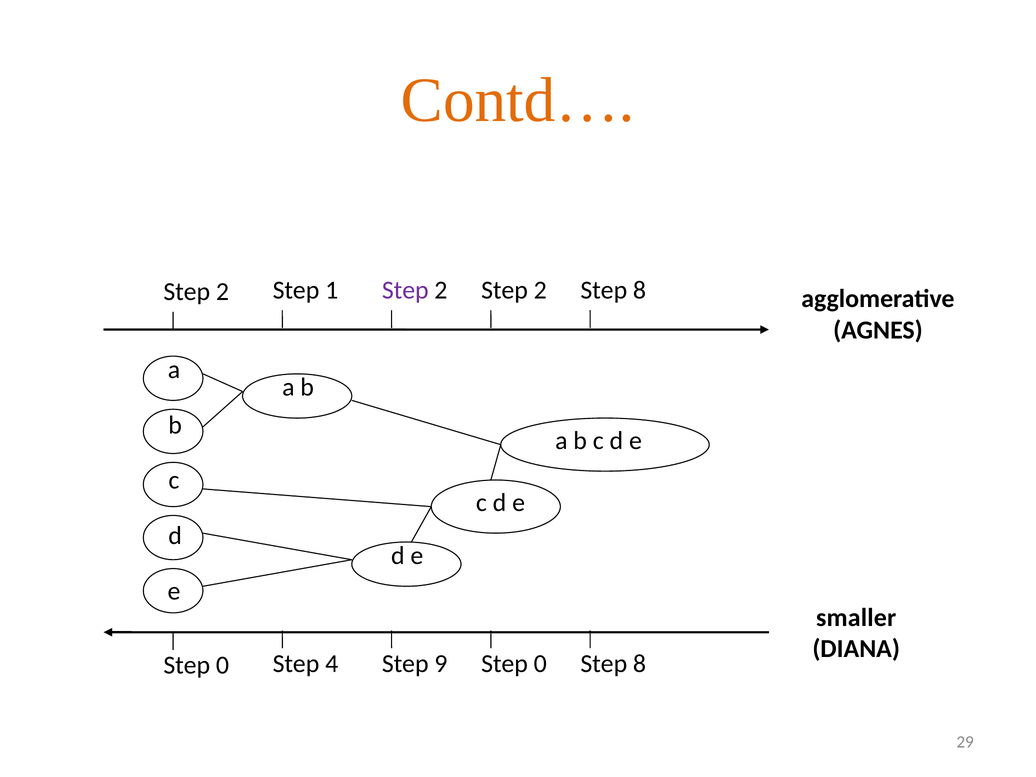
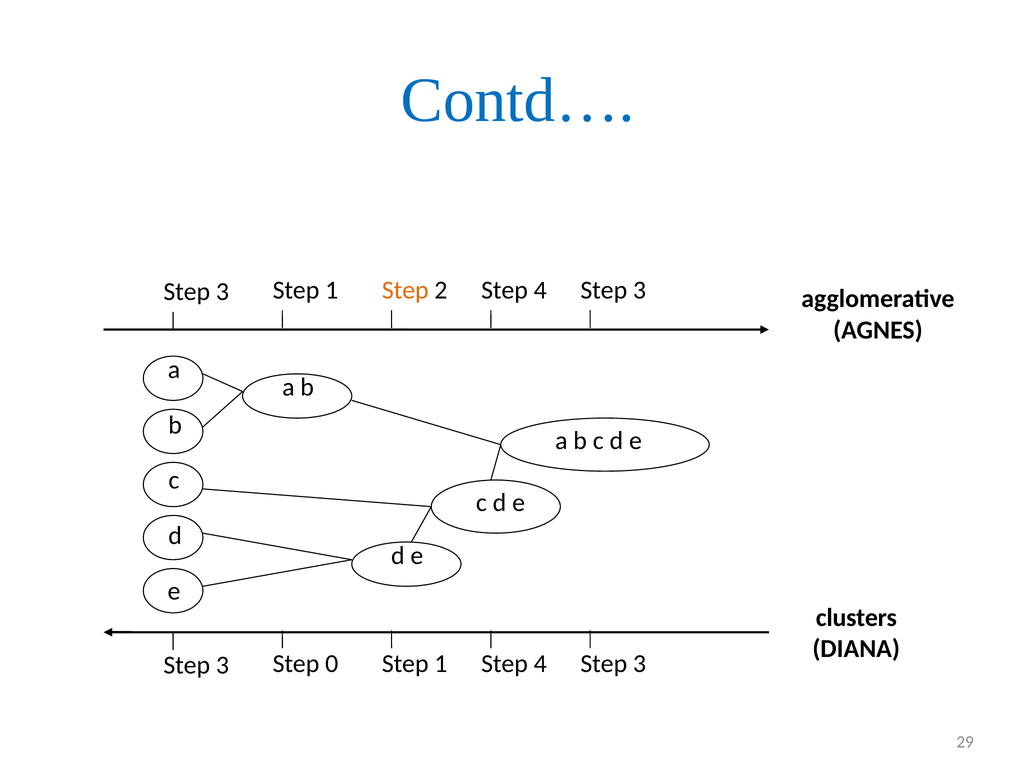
Contd… colour: orange -> blue
2 at (222, 292): 2 -> 3
Step at (405, 290) colour: purple -> orange
2 Step 2: 2 -> 4
8 at (640, 290): 8 -> 3
smaller: smaller -> clusters
0 at (222, 665): 0 -> 3
4: 4 -> 0
9 at (441, 663): 9 -> 1
0 at (540, 663): 0 -> 4
8 at (640, 663): 8 -> 3
